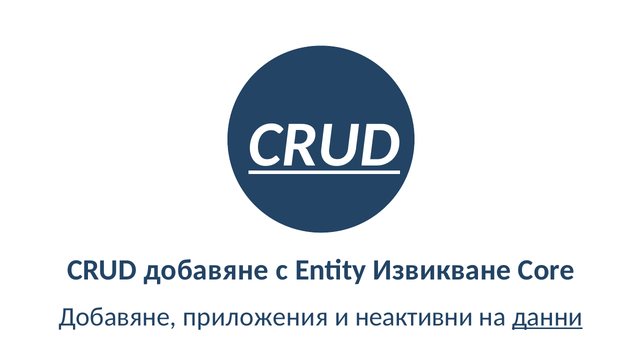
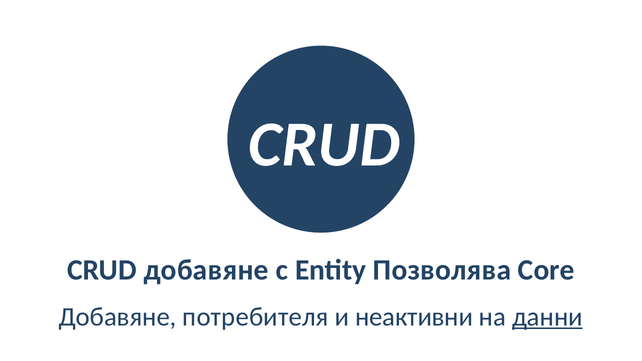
CRUD at (324, 145) underline: present -> none
Извикване: Извикване -> Позволява
приложения: приложения -> потребителя
